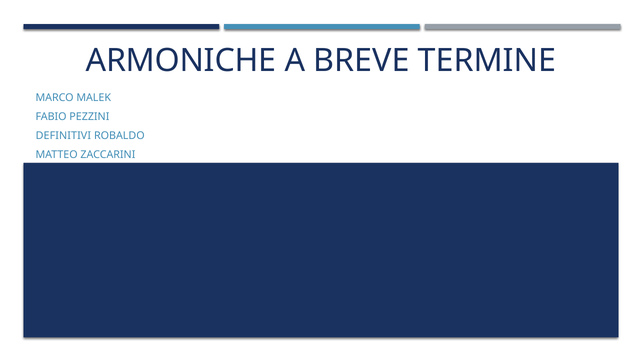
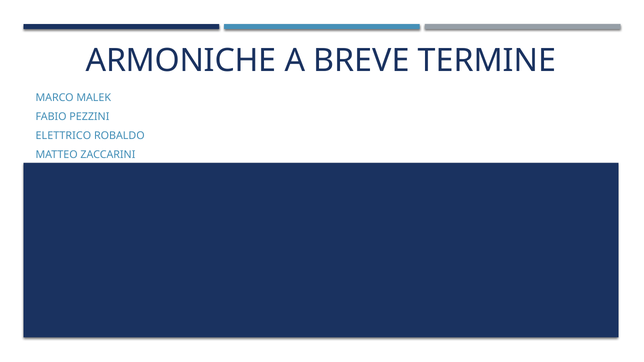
DEFINITIVI: DEFINITIVI -> ELETTRICO
